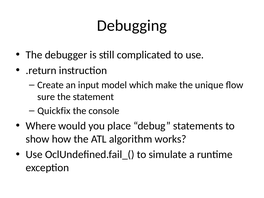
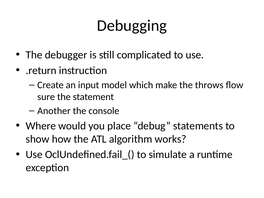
unique: unique -> throws
Quickfix: Quickfix -> Another
